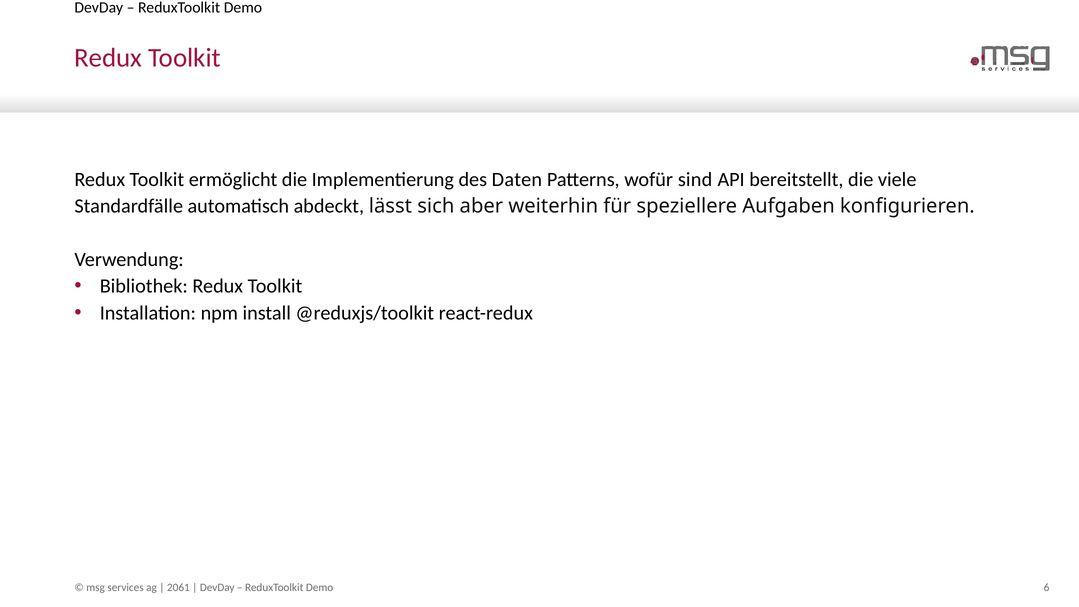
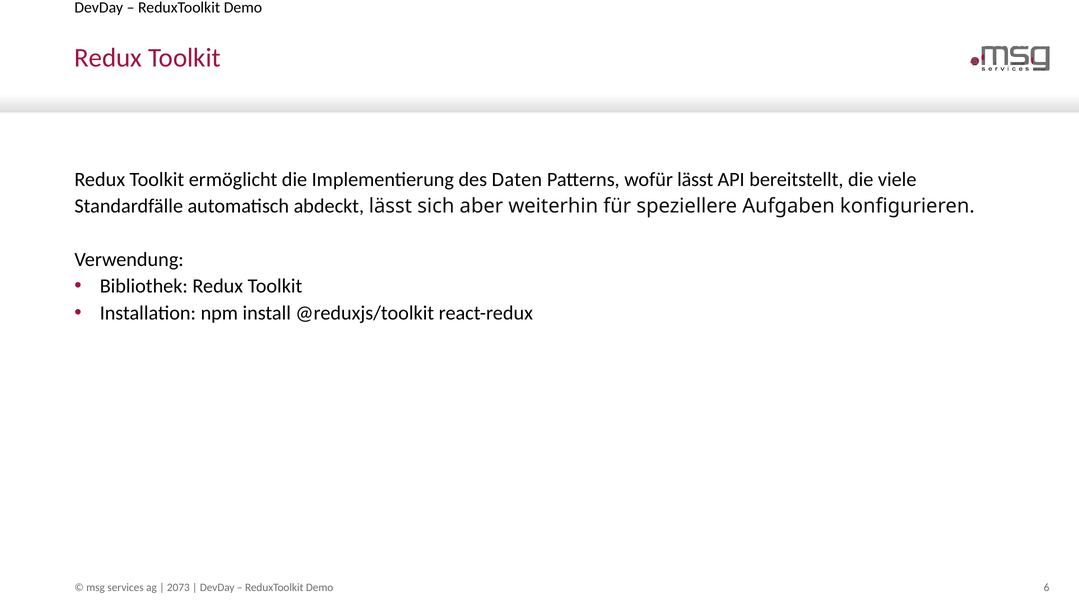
wofür sind: sind -> lässt
2061: 2061 -> 2073
